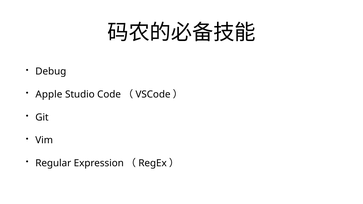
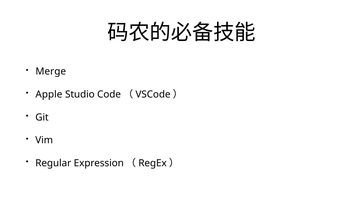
Debug: Debug -> Merge
